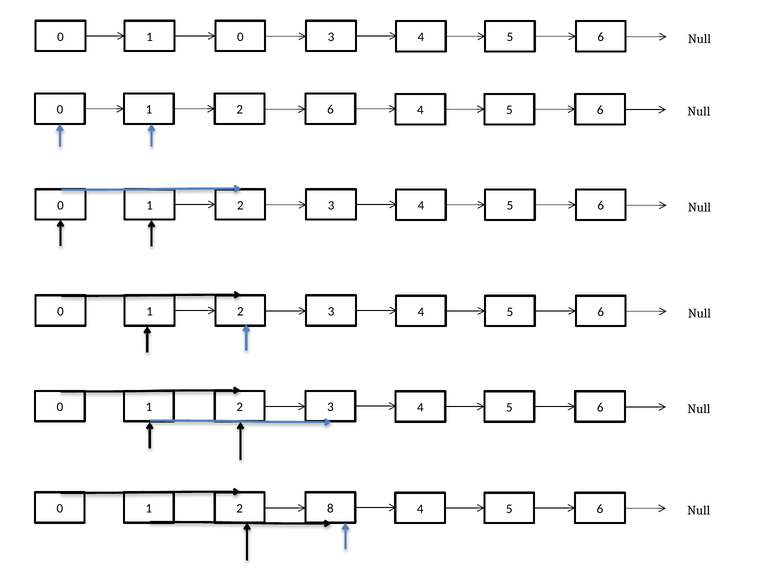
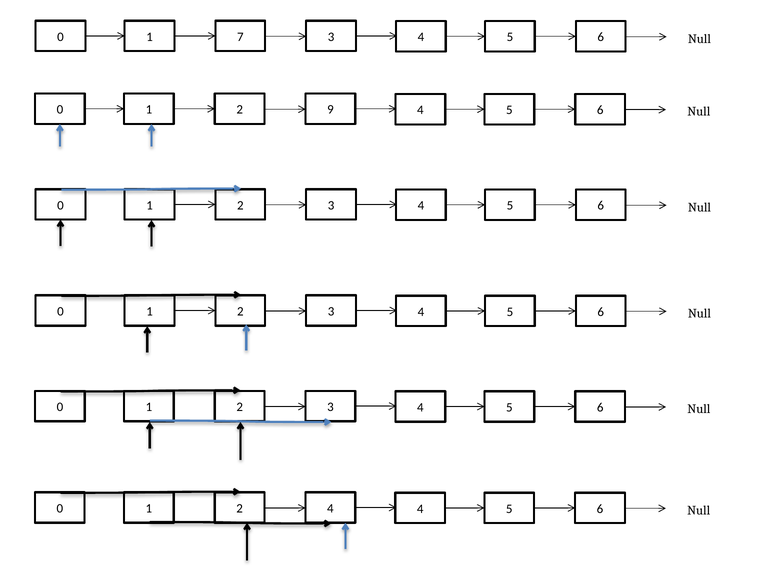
0 0: 0 -> 7
2 6: 6 -> 9
2 8: 8 -> 4
